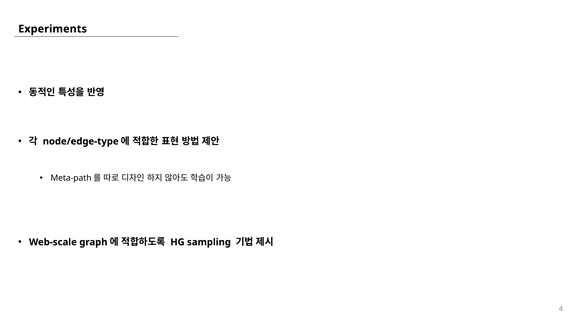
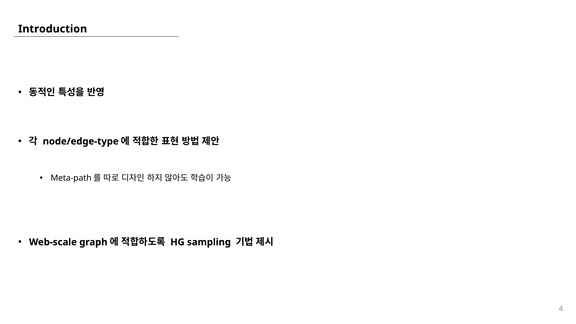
Experiments: Experiments -> Introduction
